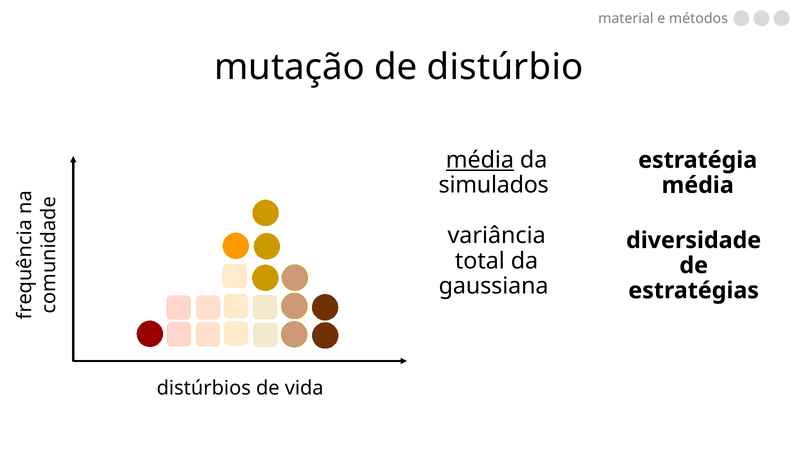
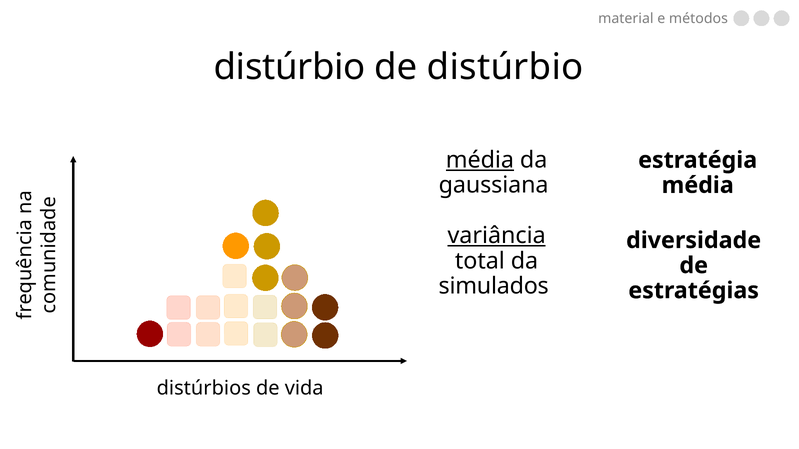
mutação at (290, 67): mutação -> distúrbio
simulados: simulados -> gaussiana
variância underline: none -> present
gaussiana: gaussiana -> simulados
